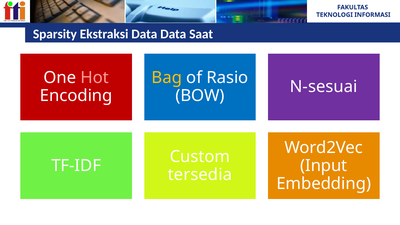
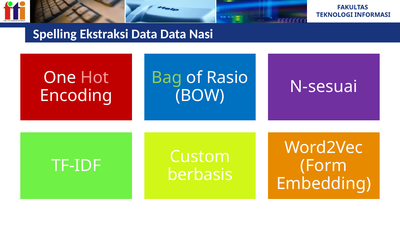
Sparsity: Sparsity -> Spelling
Saat: Saat -> Nasi
Bag colour: yellow -> light green
Input: Input -> Form
tersedia: tersedia -> berbasis
